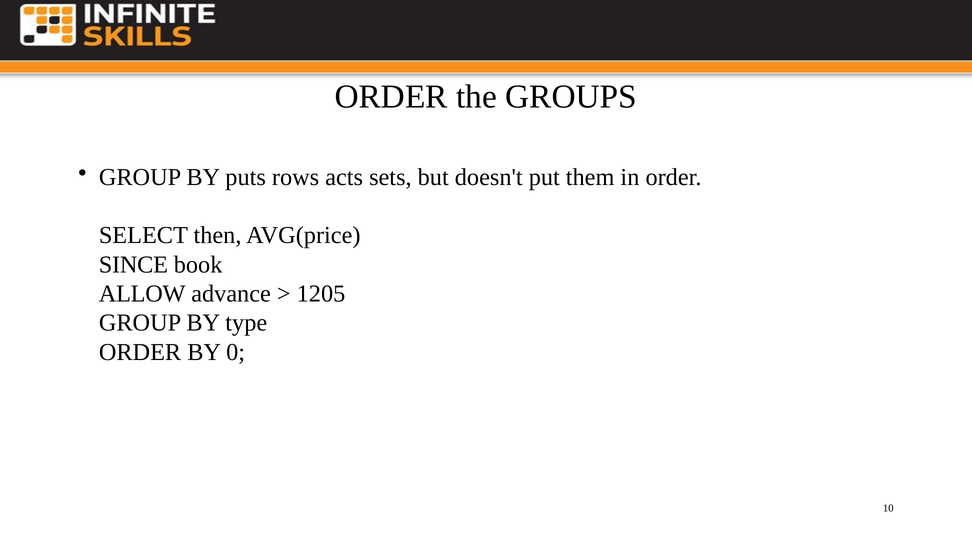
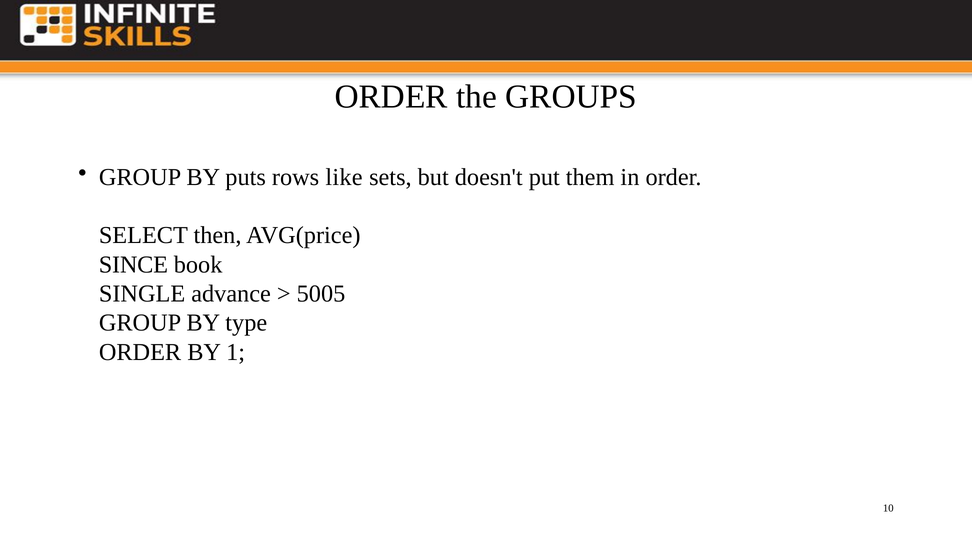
acts: acts -> like
ALLOW: ALLOW -> SINGLE
1205: 1205 -> 5005
0: 0 -> 1
